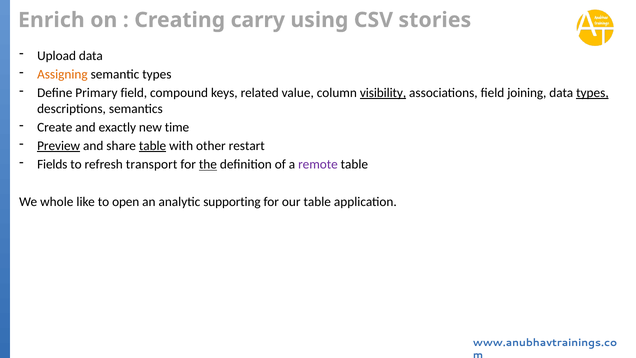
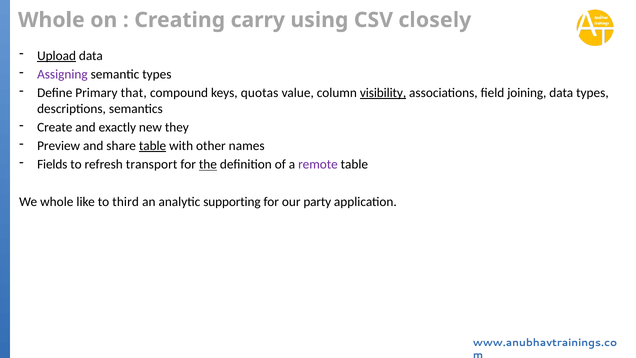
Enrich at (51, 20): Enrich -> Whole
stories: stories -> closely
Upload underline: none -> present
Assigning colour: orange -> purple
Primary field: field -> that
related: related -> quotas
types at (592, 93) underline: present -> none
time: time -> they
Preview underline: present -> none
restart: restart -> names
open: open -> third
our table: table -> party
